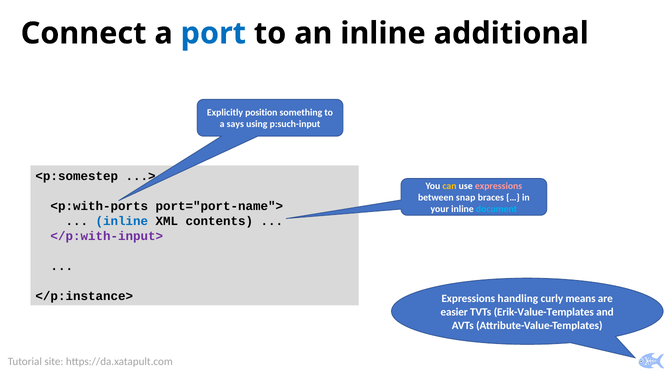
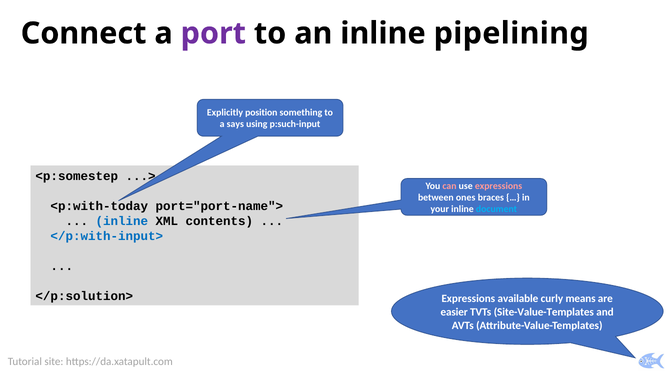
port colour: blue -> purple
additional: additional -> pipelining
can colour: yellow -> pink
snap: snap -> ones
<p:with-ports: <p:with-ports -> <p:with-today
</p:with-input> colour: purple -> blue
</p:instance>: </p:instance> -> </p:solution>
handling: handling -> available
Erik-Value-Templates: Erik-Value-Templates -> Site-Value-Templates
